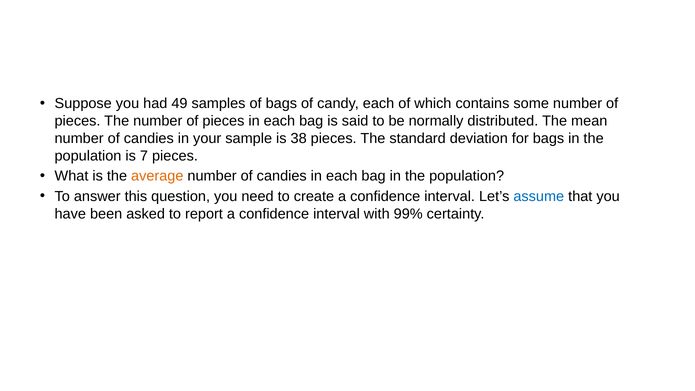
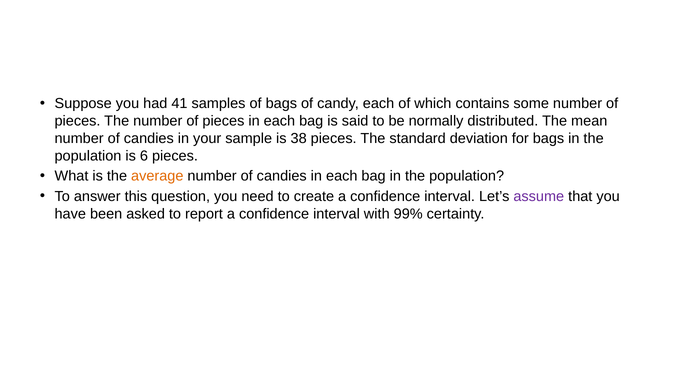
49: 49 -> 41
7: 7 -> 6
assume colour: blue -> purple
